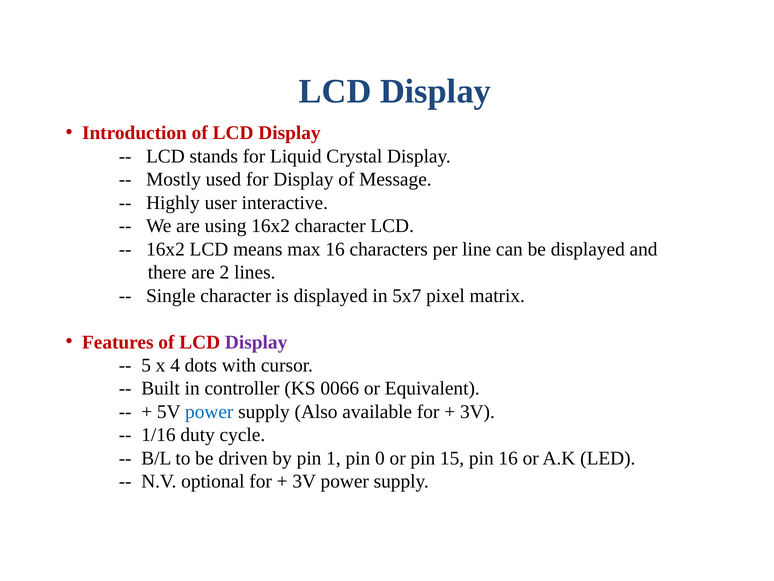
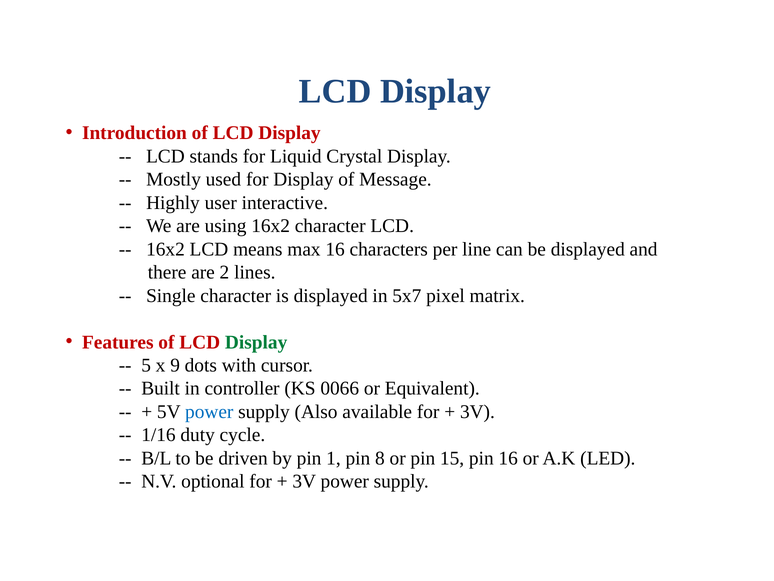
Display at (256, 342) colour: purple -> green
4: 4 -> 9
0: 0 -> 8
